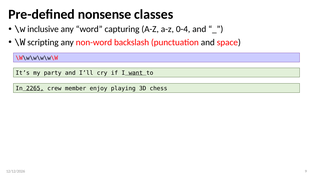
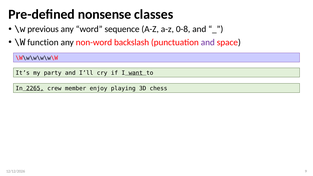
inclusive: inclusive -> previous
capturing: capturing -> sequence
0-4: 0-4 -> 0-8
scripting: scripting -> function
and at (208, 42) colour: black -> purple
